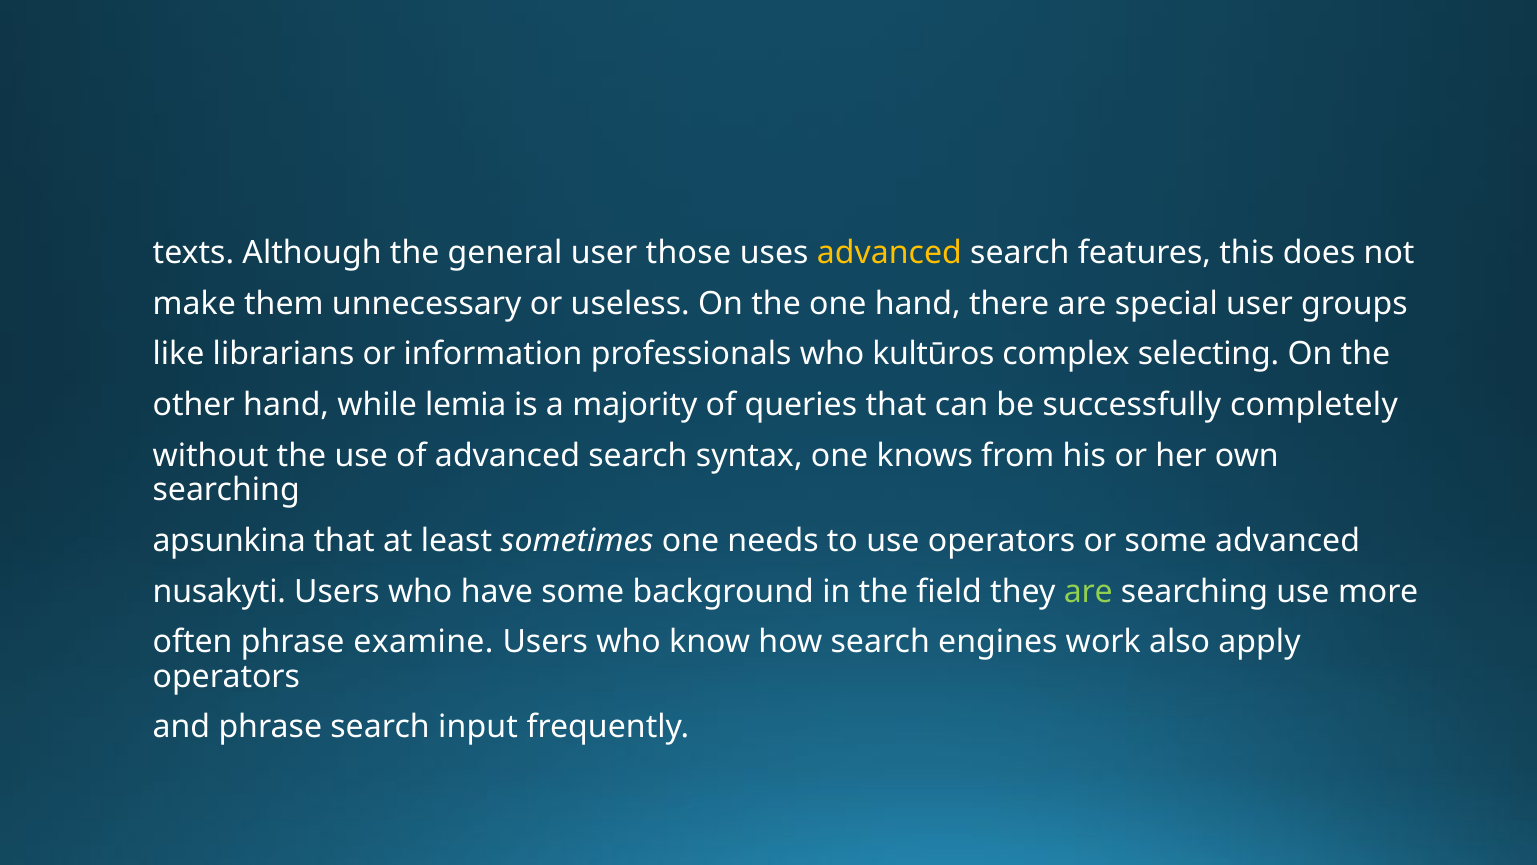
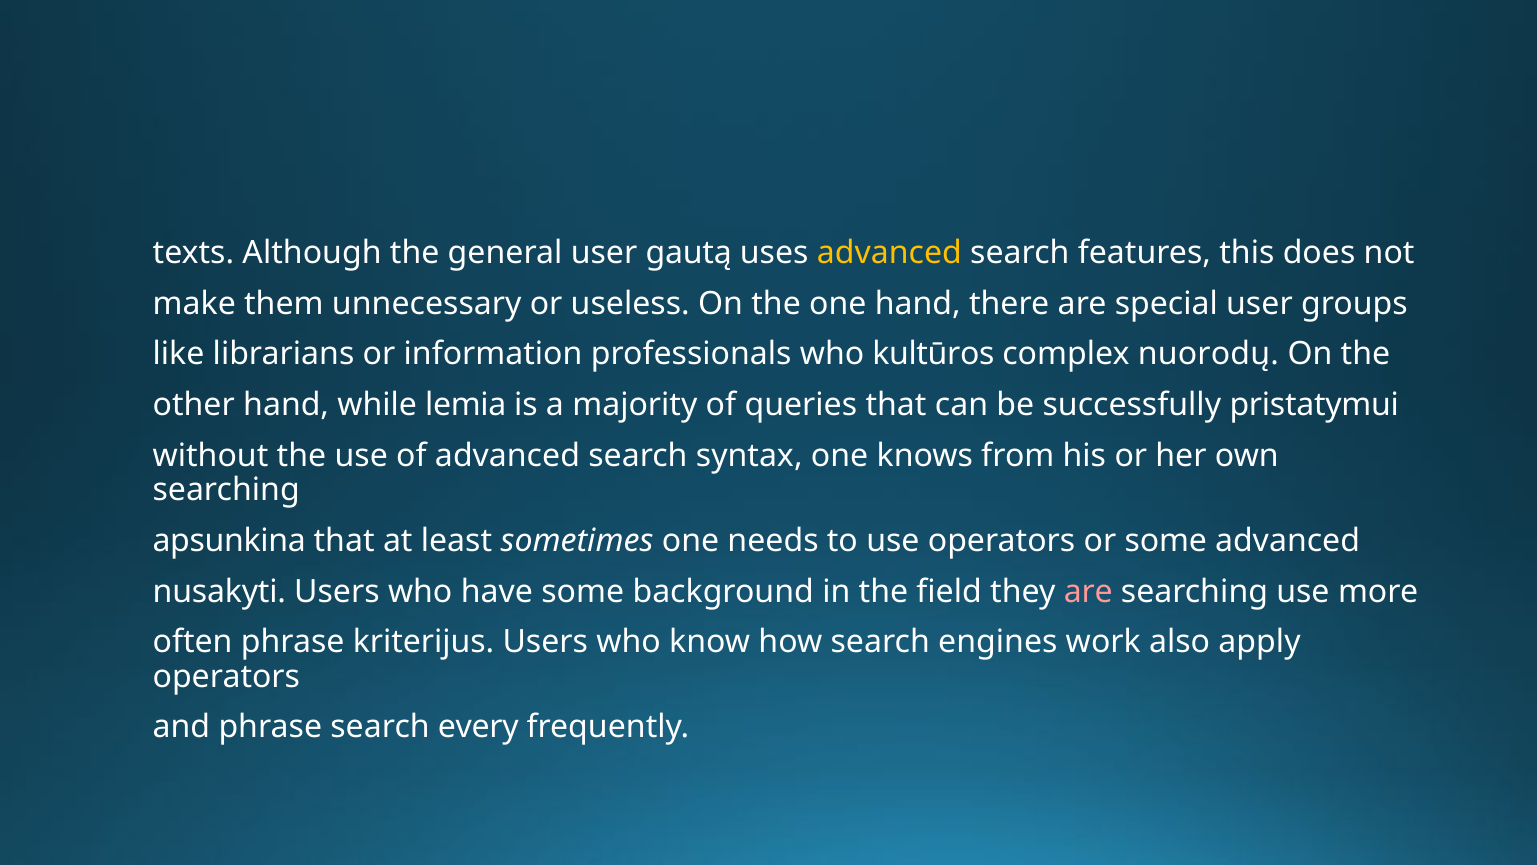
those: those -> gautą
selecting: selecting -> nuorodų
completely: completely -> pristatymui
are at (1088, 591) colour: light green -> pink
examine: examine -> kriterijus
input: input -> every
